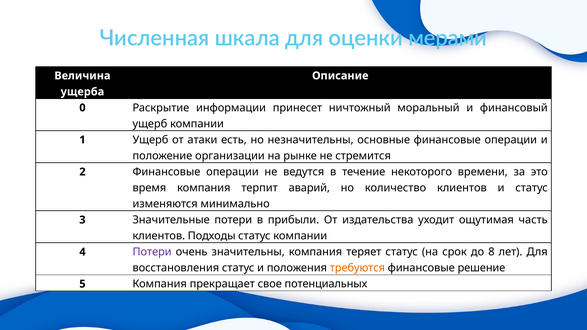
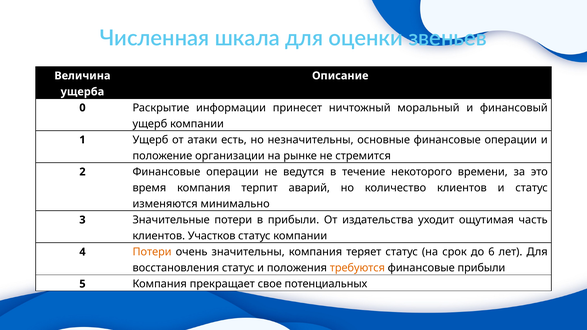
мерами: мерами -> звеньев
Подходы: Подходы -> Участков
Потери at (152, 252) colour: purple -> orange
8: 8 -> 6
финансовые решение: решение -> прибыли
